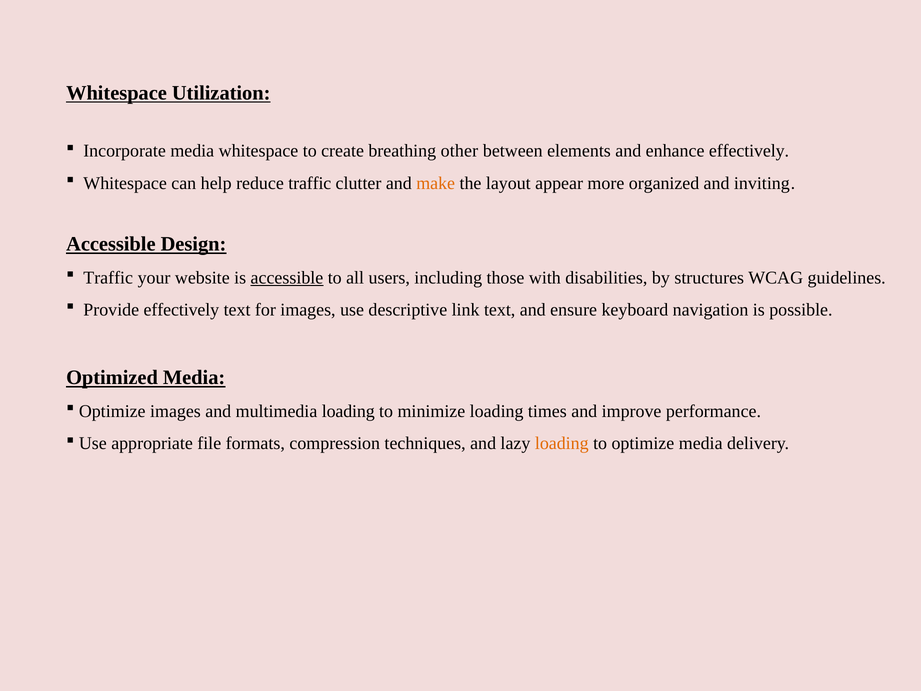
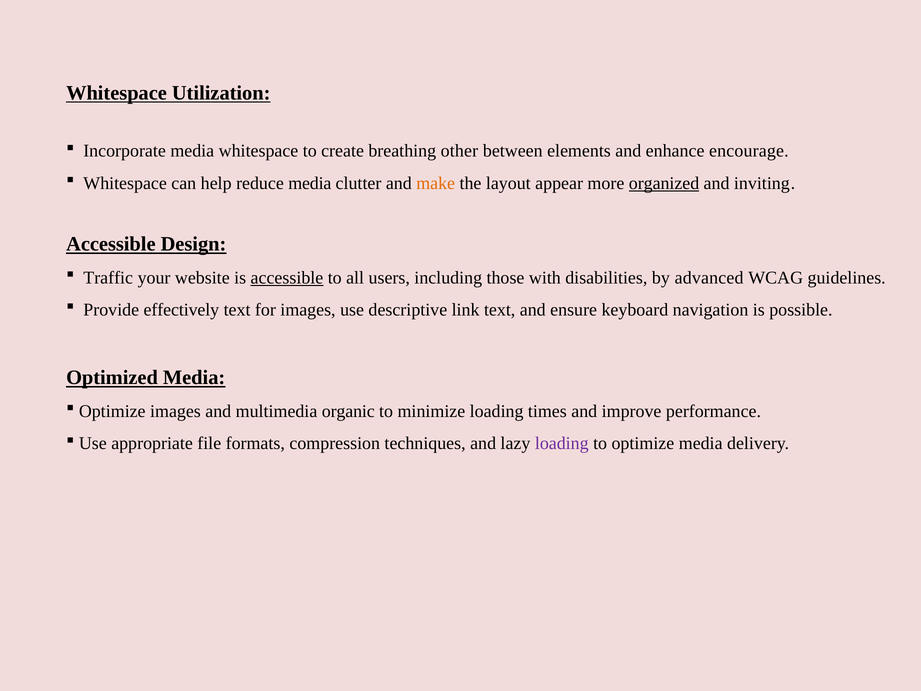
enhance effectively: effectively -> encourage
reduce traffic: traffic -> media
organized underline: none -> present
structures: structures -> advanced
multimedia loading: loading -> organic
loading at (562, 443) colour: orange -> purple
